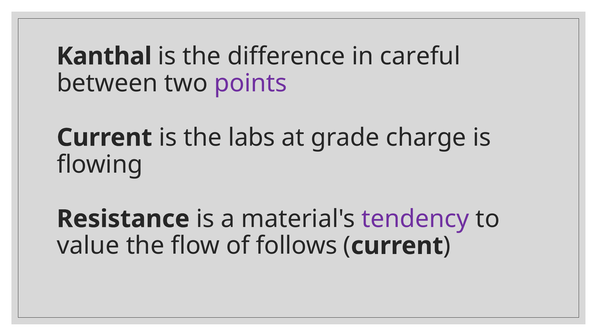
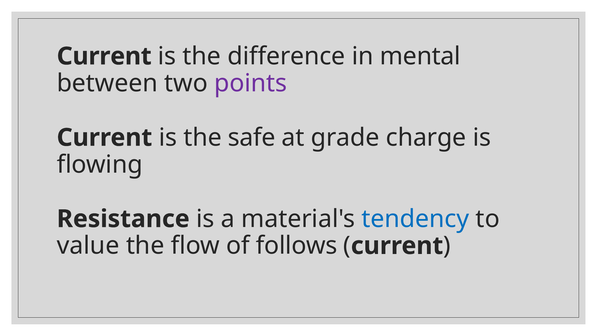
Kanthal at (104, 56): Kanthal -> Current
careful: careful -> mental
labs: labs -> safe
tendency colour: purple -> blue
